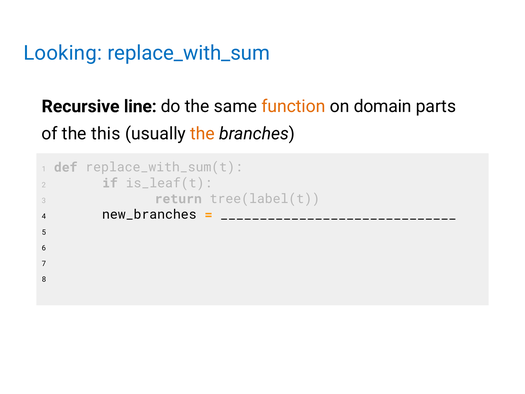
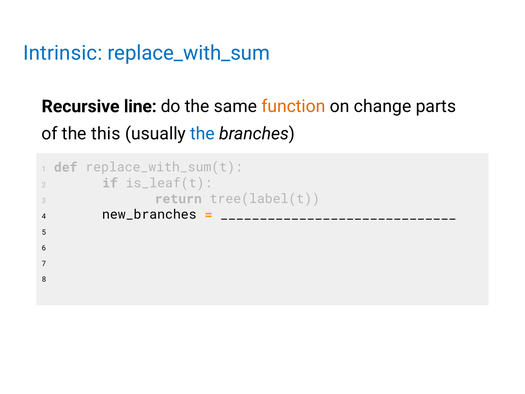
Looking: Looking -> Intrinsic
domain: domain -> change
the at (203, 134) colour: orange -> blue
